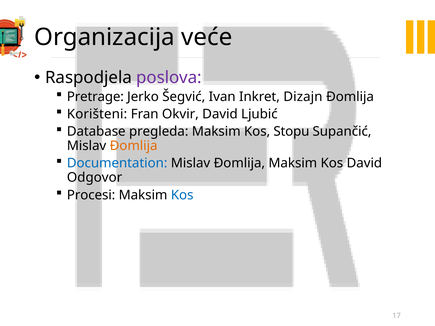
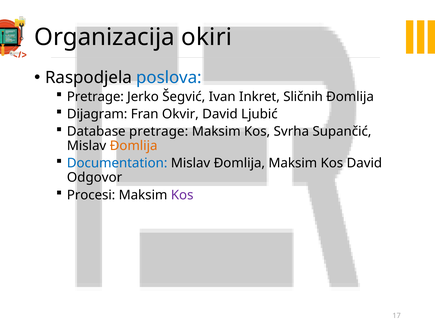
veće: veće -> okiri
poslova colour: purple -> blue
Dizajn: Dizajn -> Sličnih
Korišteni: Korišteni -> Dijagram
Database pregleda: pregleda -> pretrage
Stopu: Stopu -> Svrha
Kos at (182, 195) colour: blue -> purple
